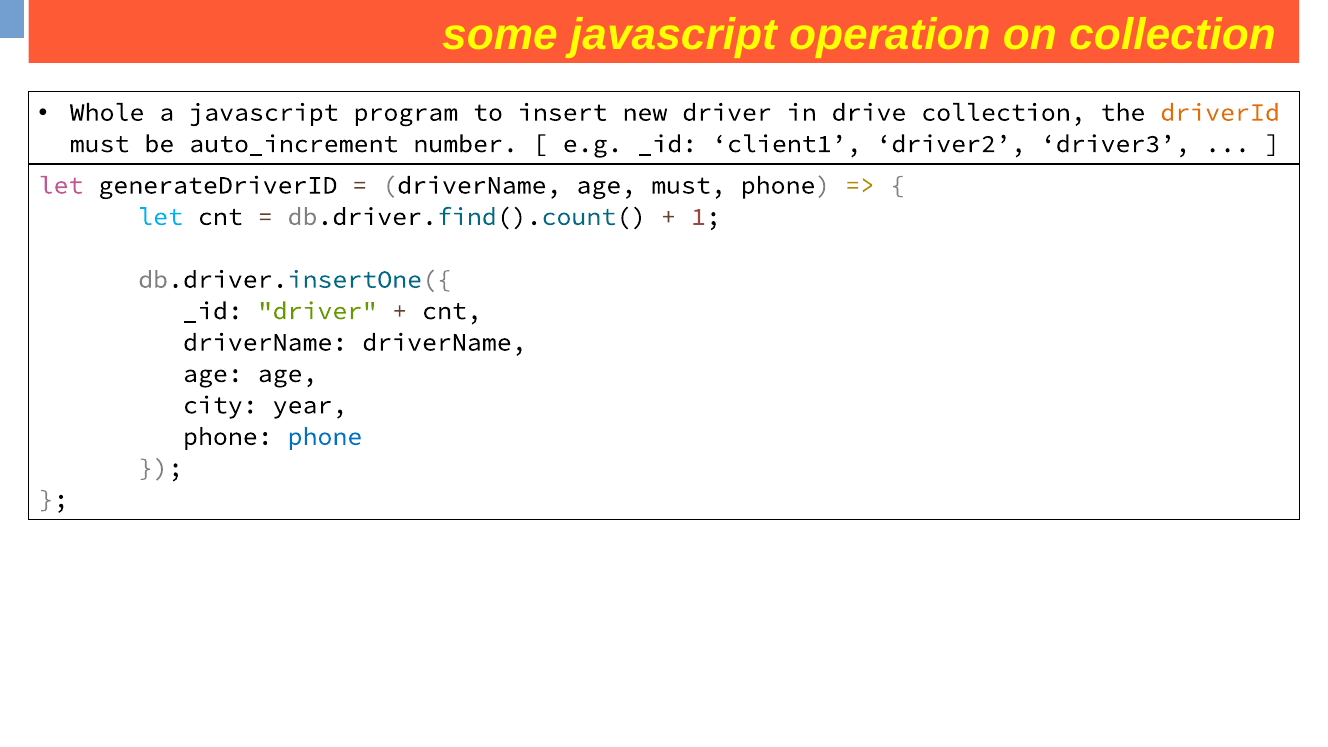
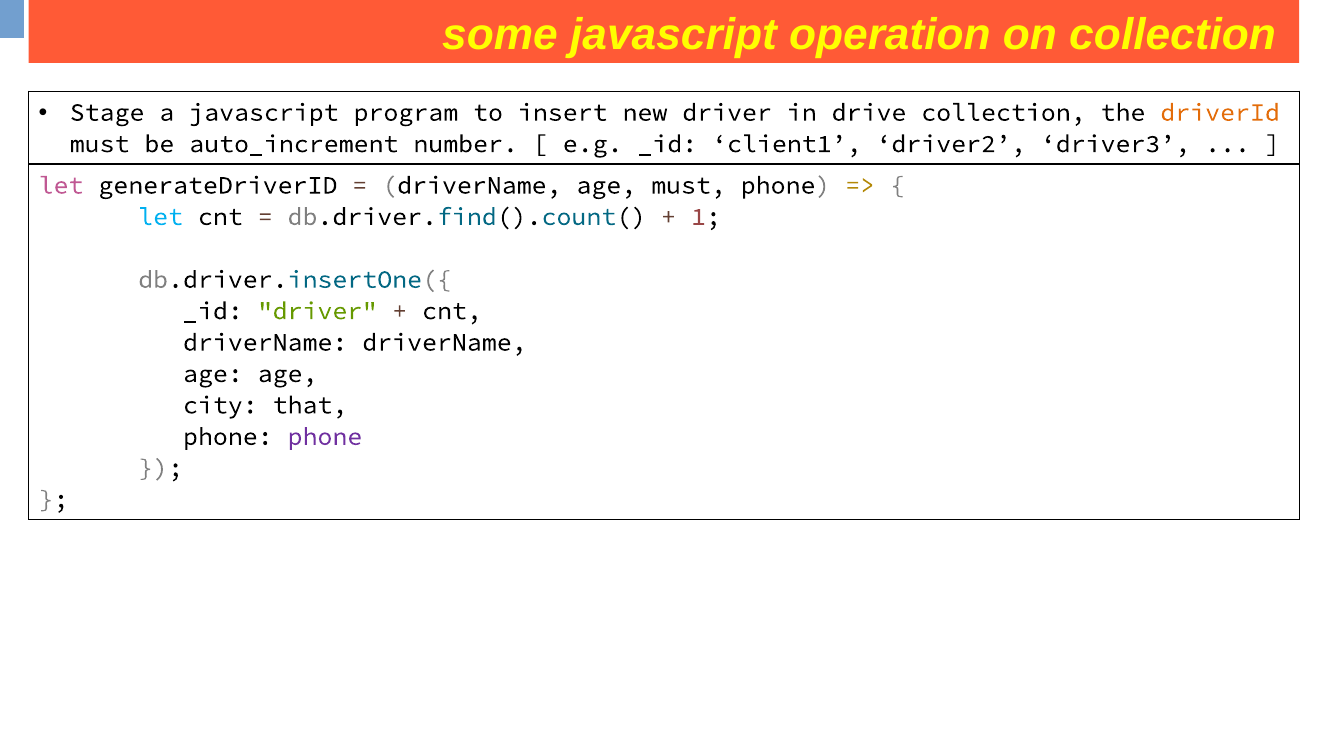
Whole: Whole -> Stage
year: year -> that
phone at (325, 437) colour: blue -> purple
